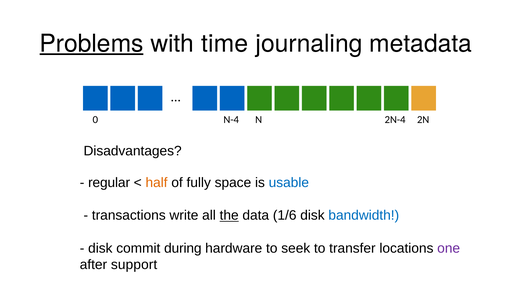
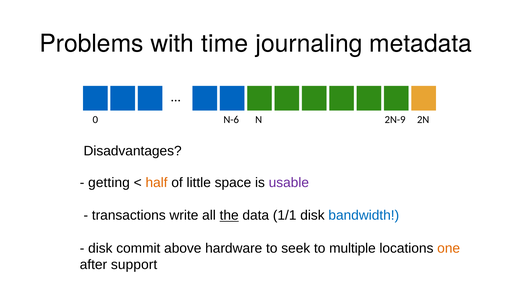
Problems underline: present -> none
2N-4: 2N-4 -> 2N-9
N-4: N-4 -> N-6
regular: regular -> getting
fully: fully -> little
usable colour: blue -> purple
1/6: 1/6 -> 1/1
during: during -> above
transfer: transfer -> multiple
one colour: purple -> orange
